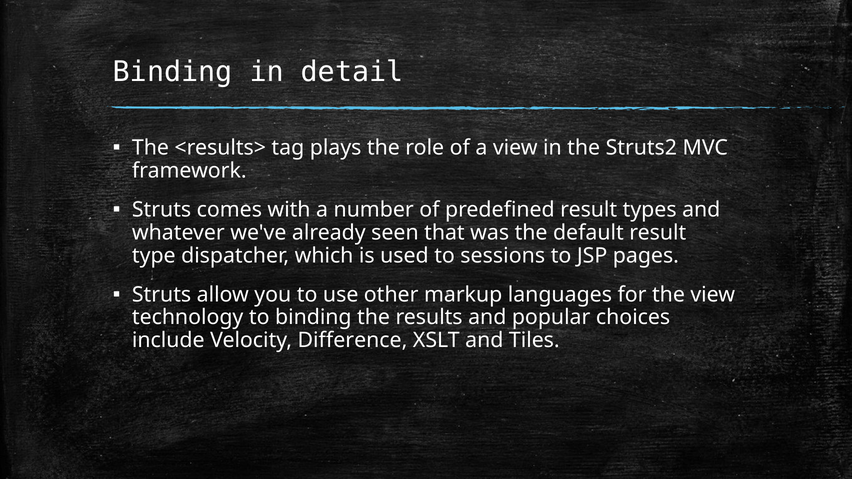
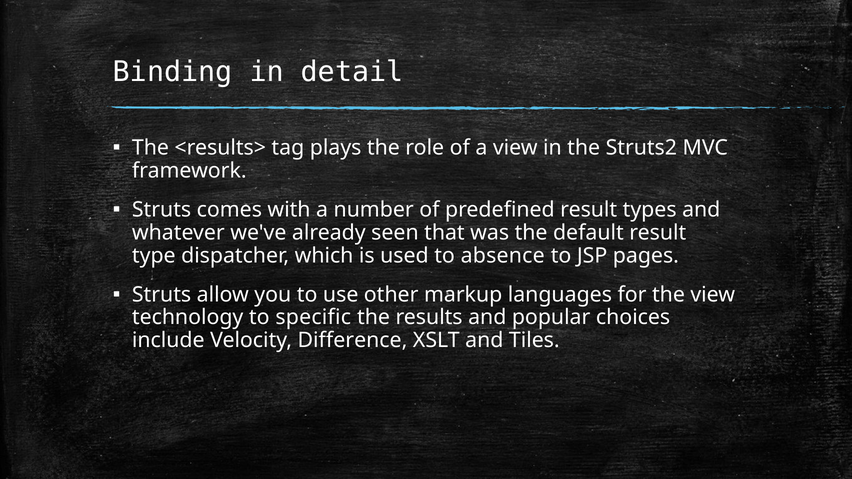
sessions: sessions -> absence
to binding: binding -> specific
